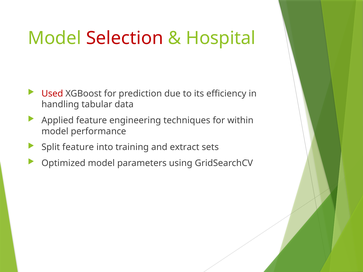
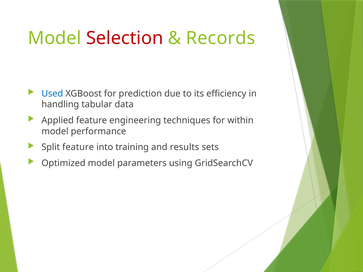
Hospital: Hospital -> Records
Used colour: red -> blue
extract: extract -> results
